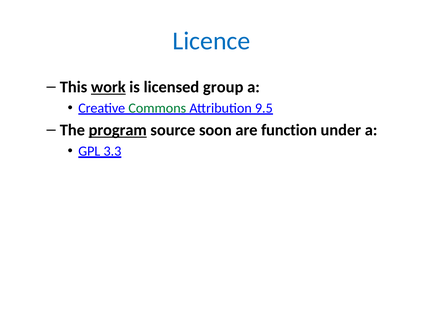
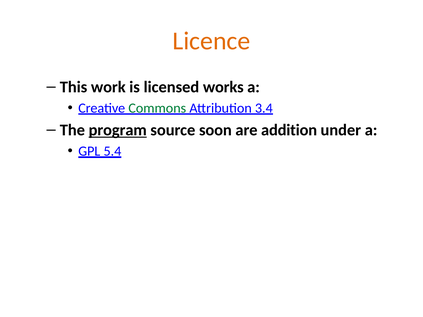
Licence colour: blue -> orange
work underline: present -> none
group: group -> works
9.5: 9.5 -> 3.4
function: function -> addition
3.3: 3.3 -> 5.4
